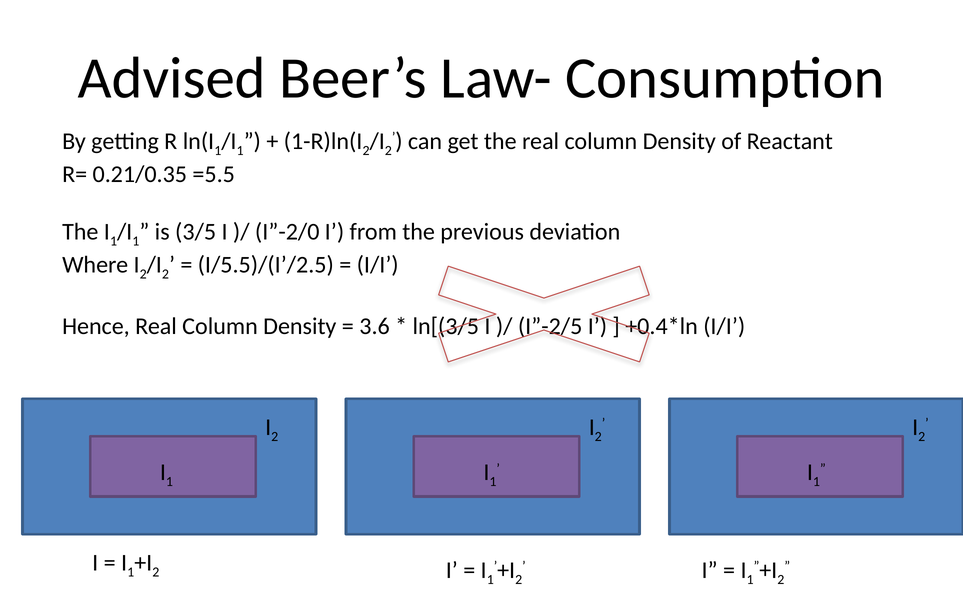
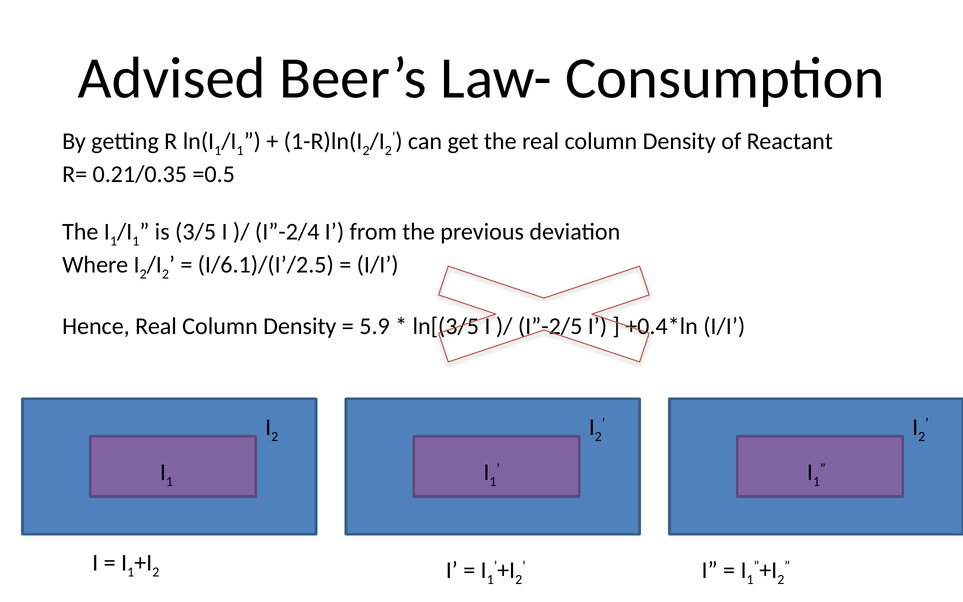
=5.5: =5.5 -> =0.5
I”-2/0: I”-2/0 -> I”-2/4
I/5.5)/(I’/2.5: I/5.5)/(I’/2.5 -> I/6.1)/(I’/2.5
3.6: 3.6 -> 5.9
